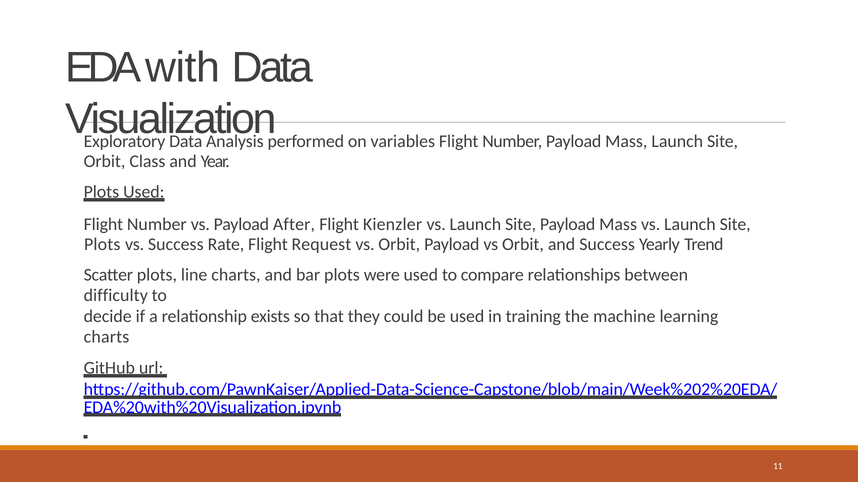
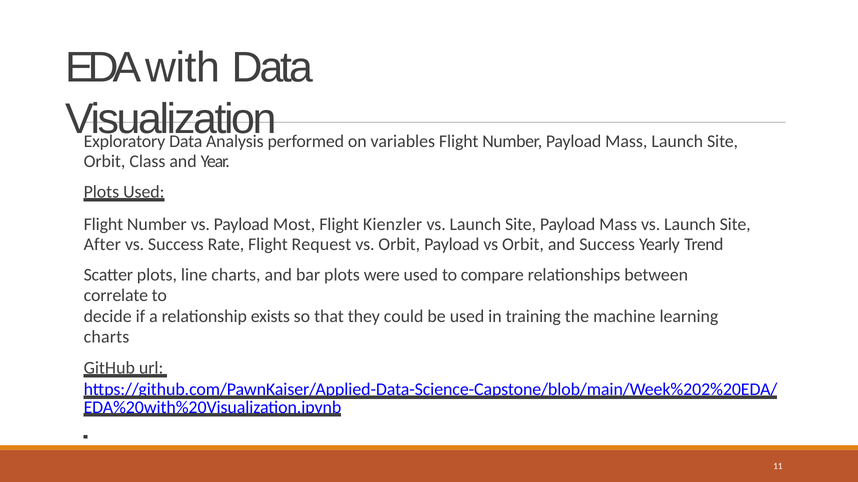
After: After -> Most
Plots at (102, 245): Plots -> After
difficulty: difficulty -> correlate
